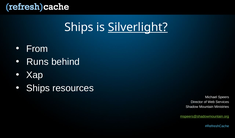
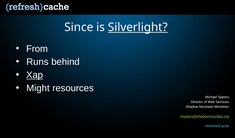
Ships at (79, 27): Ships -> Since
Xap underline: none -> present
Ships at (38, 88): Ships -> Might
